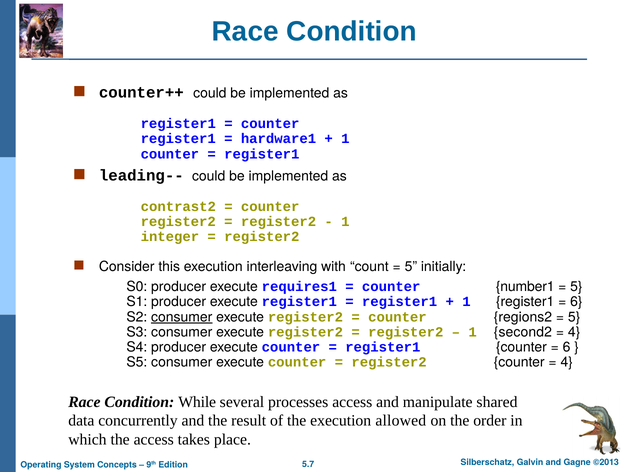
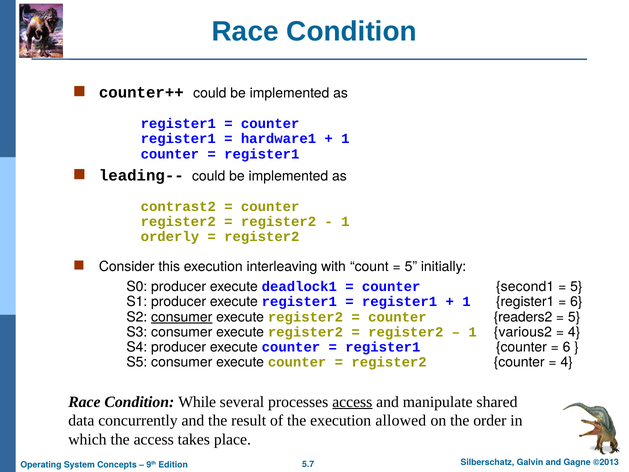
integer: integer -> orderly
requires1: requires1 -> deadlock1
number1: number1 -> second1
regions2: regions2 -> readers2
second2: second2 -> various2
access at (352, 402) underline: none -> present
